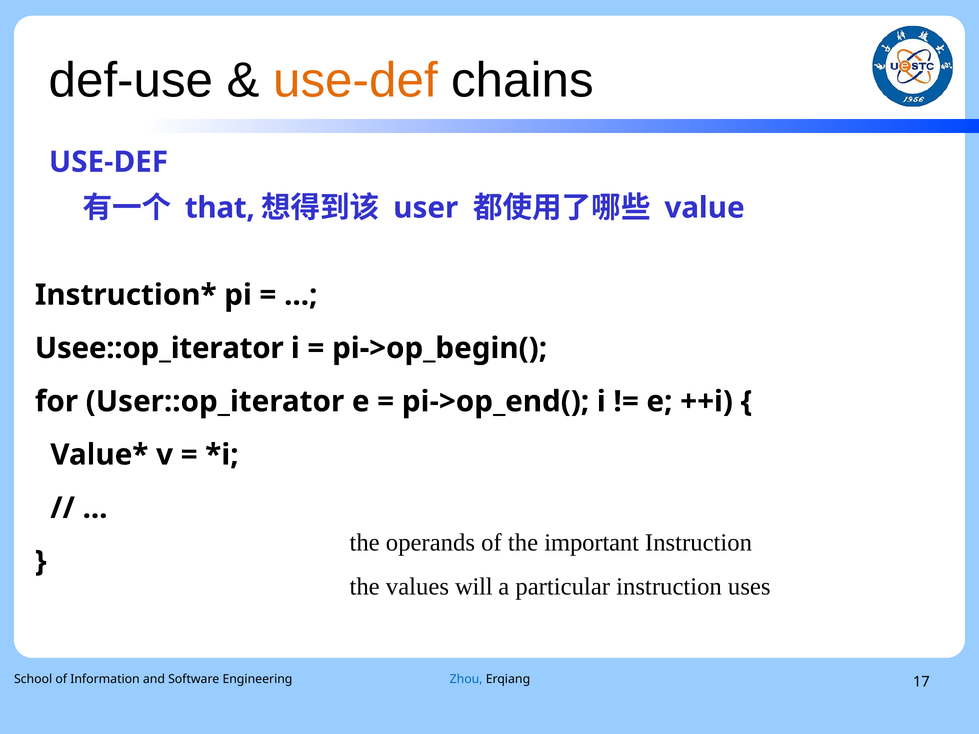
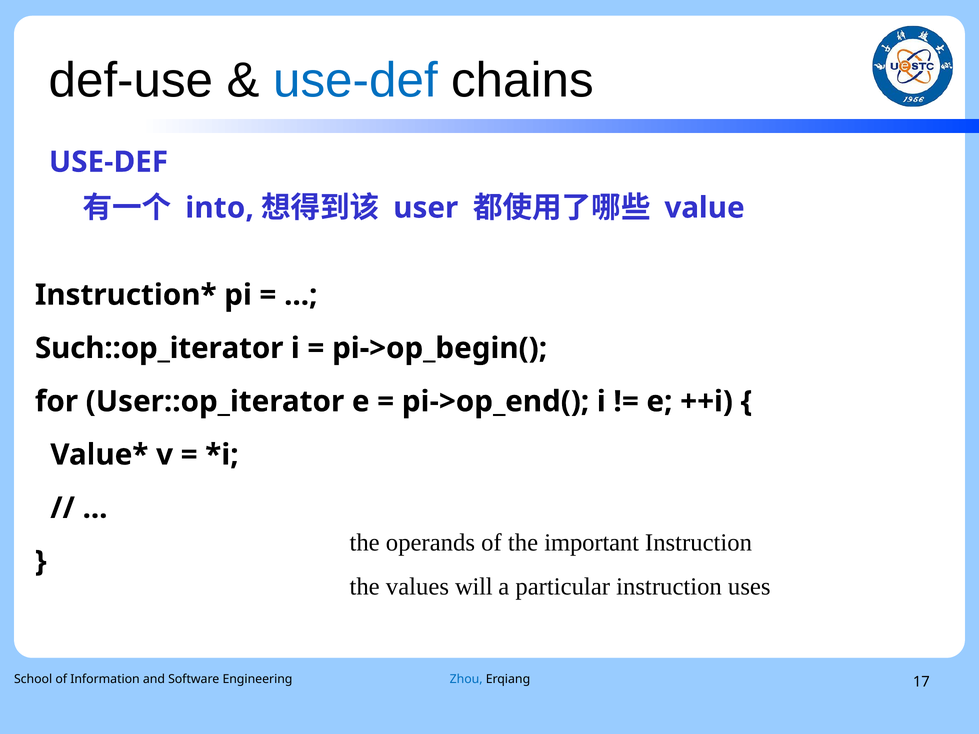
use-def at (355, 80) colour: orange -> blue
that: that -> into
Usee::op_iterator: Usee::op_iterator -> Such::op_iterator
